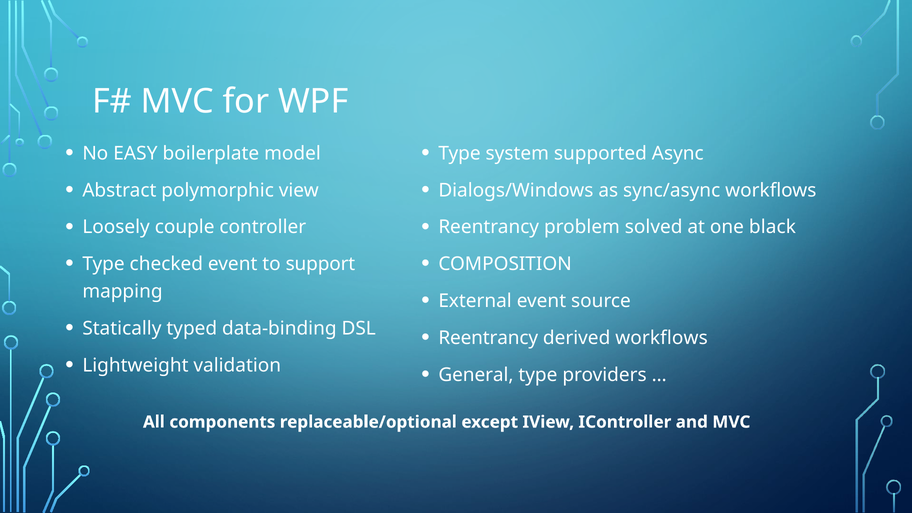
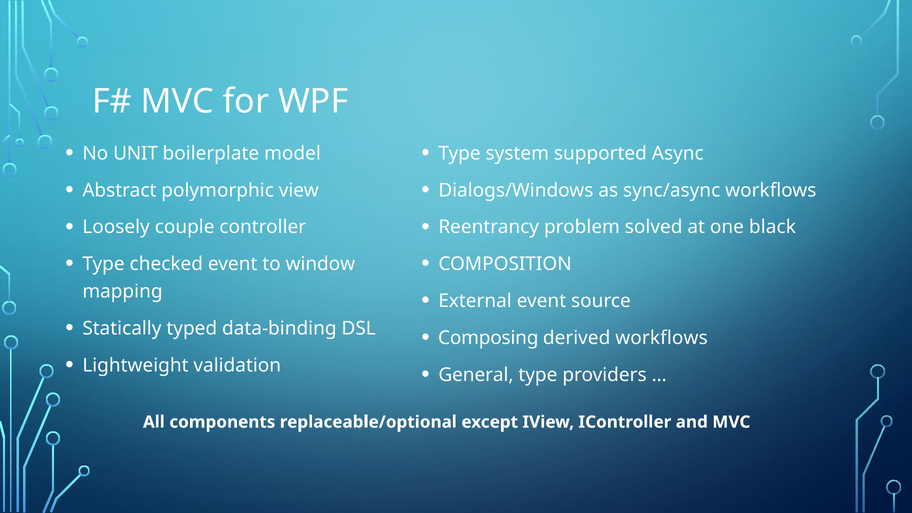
EASY: EASY -> UNIT
support: support -> window
Reentrancy at (488, 338): Reentrancy -> Composing
